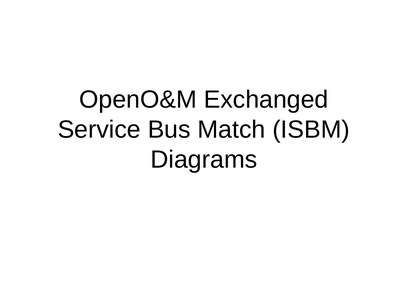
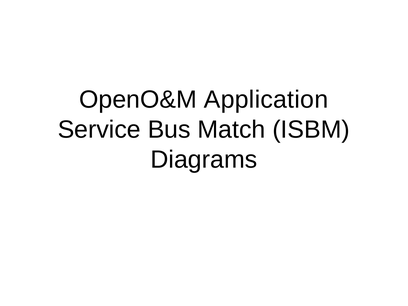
Exchanged: Exchanged -> Application
